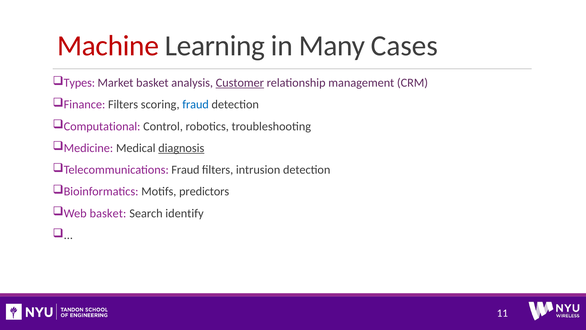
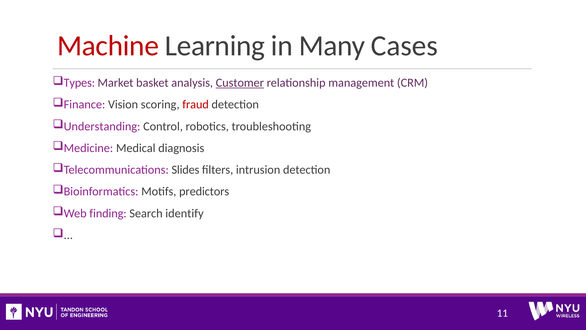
Finance Filters: Filters -> Vision
fraud at (196, 104) colour: blue -> red
Computational: Computational -> Understanding
diagnosis underline: present -> none
Telecommunications Fraud: Fraud -> Slides
Web basket: basket -> finding
